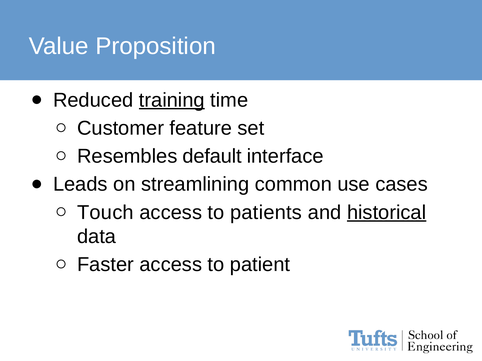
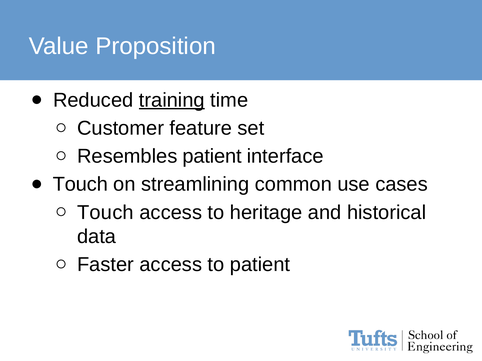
Resembles default: default -> patient
Leads at (80, 185): Leads -> Touch
patients: patients -> heritage
historical underline: present -> none
